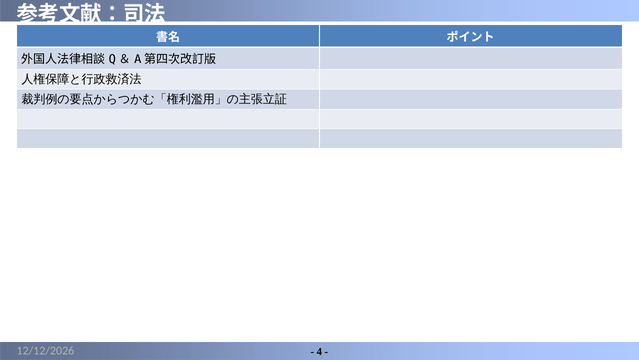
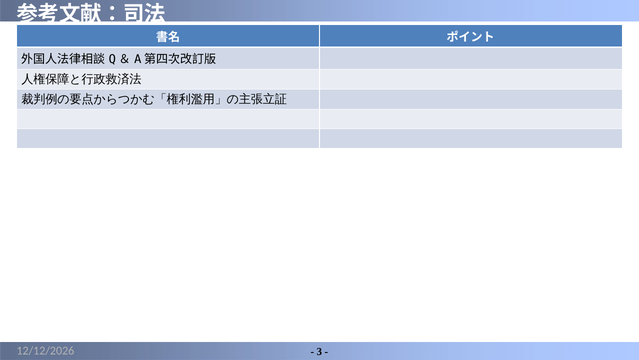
4: 4 -> 3
